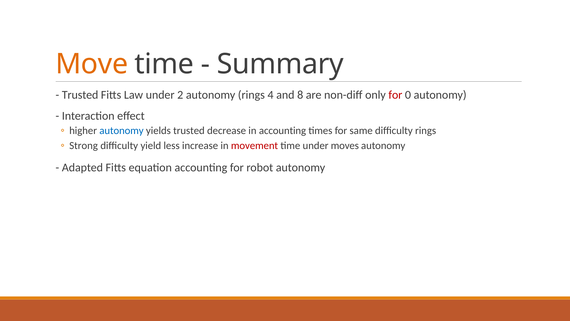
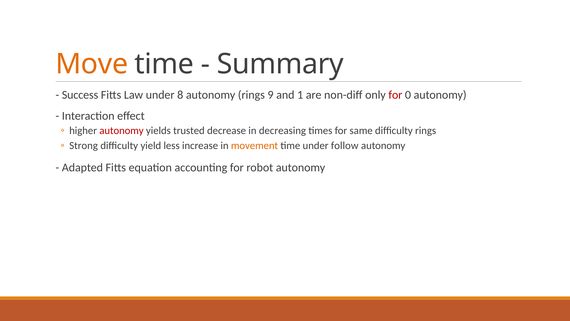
Trusted at (80, 95): Trusted -> Success
2: 2 -> 8
4: 4 -> 9
8: 8 -> 1
autonomy at (121, 130) colour: blue -> red
in accounting: accounting -> decreasing
movement colour: red -> orange
moves: moves -> follow
